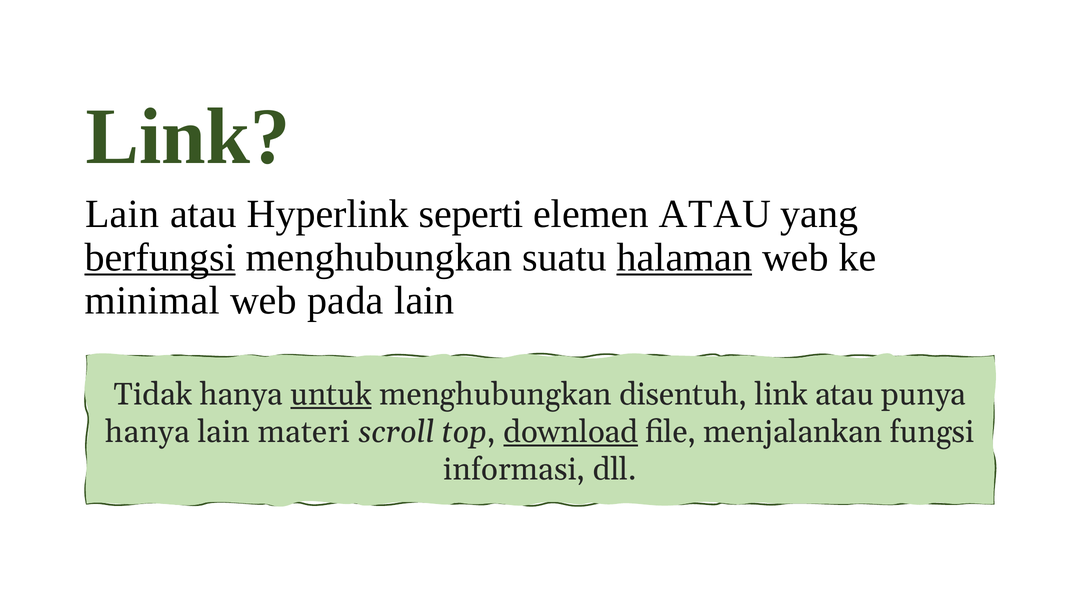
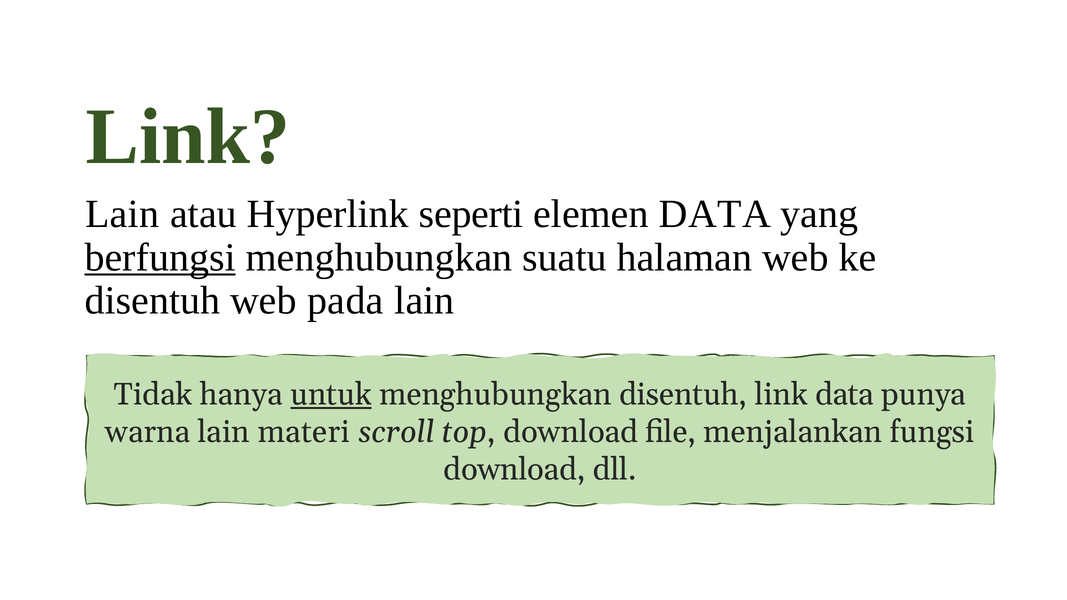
elemen ATAU: ATAU -> DATA
halaman underline: present -> none
minimal at (152, 301): minimal -> disentuh
link atau: atau -> data
hanya at (148, 432): hanya -> warna
download at (571, 432) underline: present -> none
informasi at (514, 469): informasi -> download
